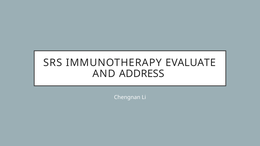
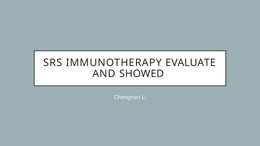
ADDRESS: ADDRESS -> SHOWED
